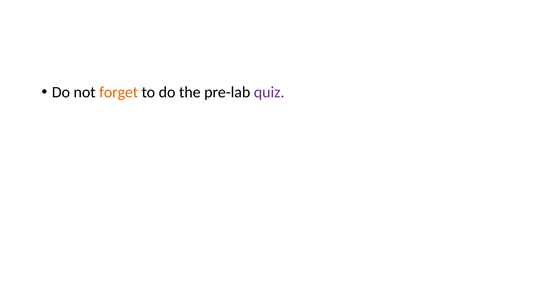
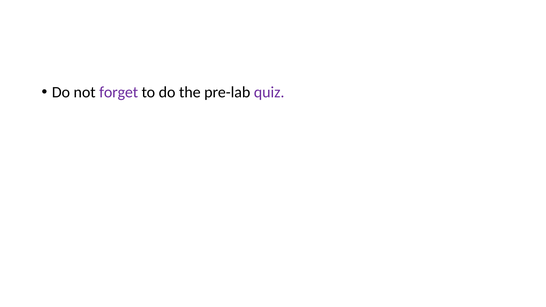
forget colour: orange -> purple
